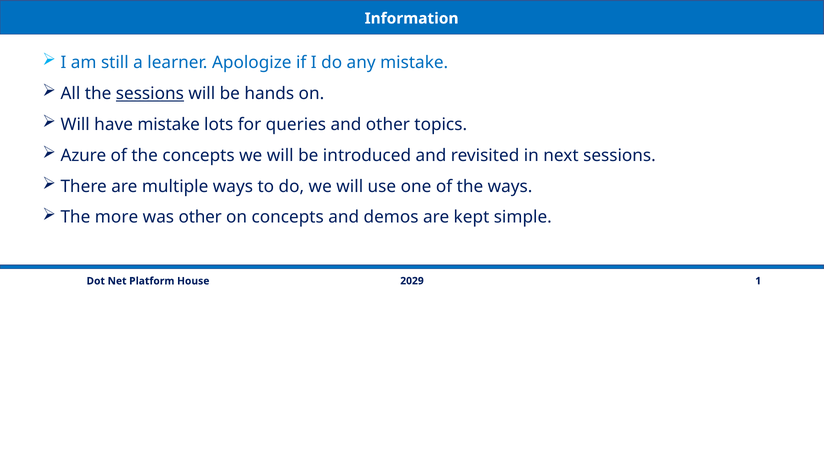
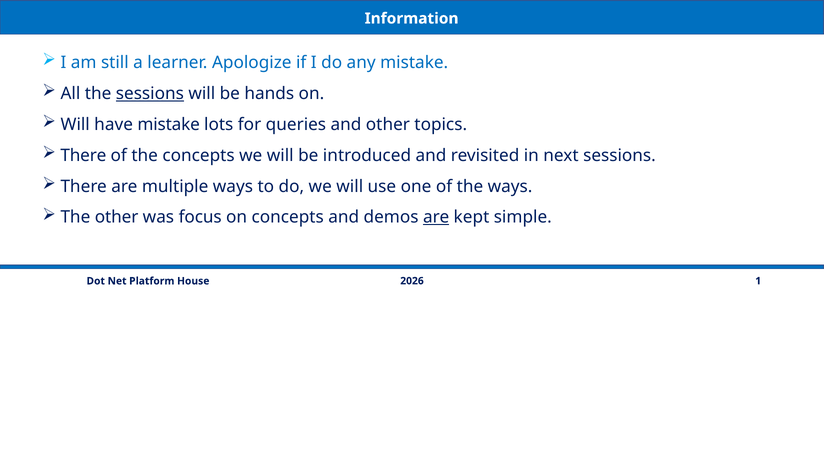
Azure at (83, 155): Azure -> There
The more: more -> other
was other: other -> focus
are at (436, 217) underline: none -> present
2029: 2029 -> 2026
